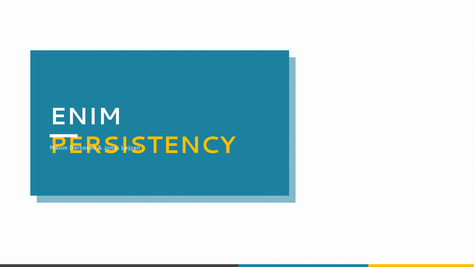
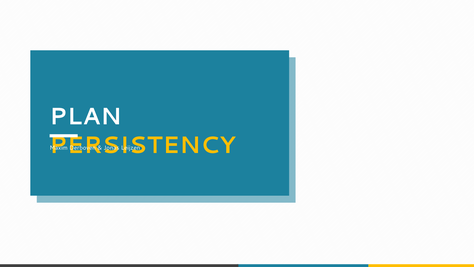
ENIM: ENIM -> PLAN
